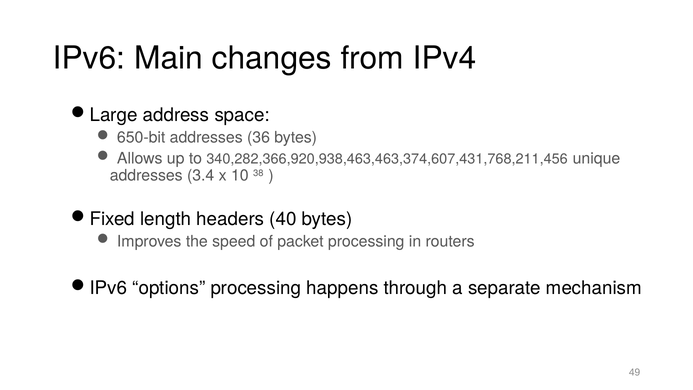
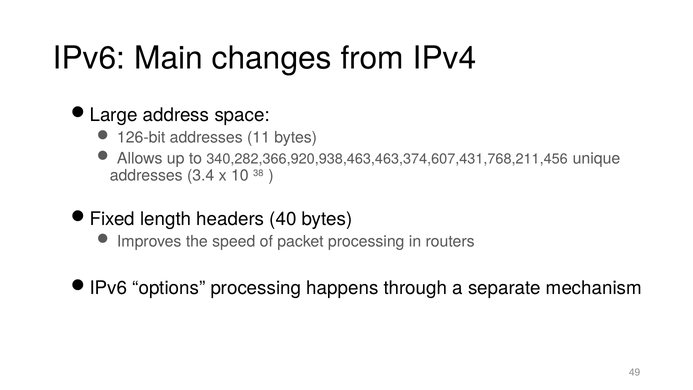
650-bit: 650-bit -> 126-bit
36: 36 -> 11
